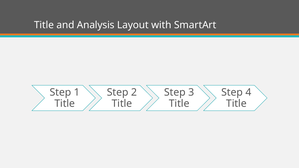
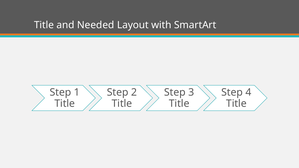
Analysis: Analysis -> Needed
